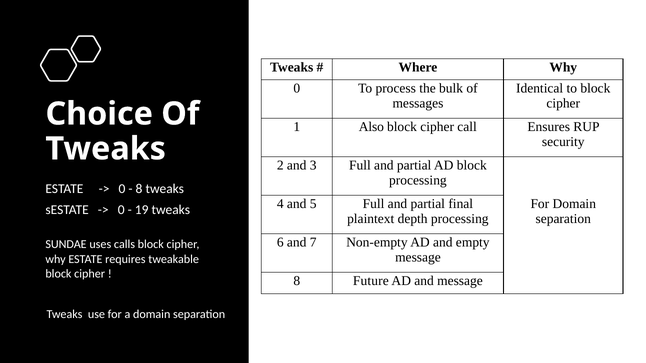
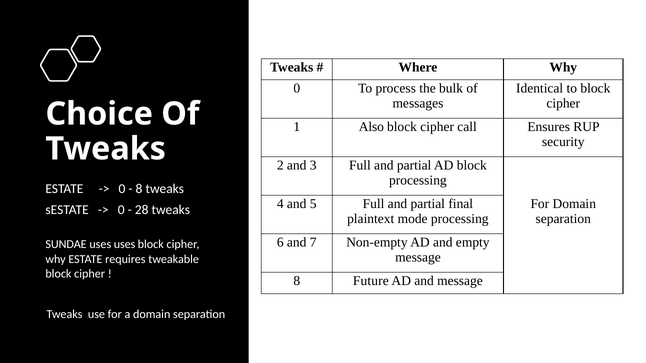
19: 19 -> 28
depth: depth -> mode
uses calls: calls -> uses
